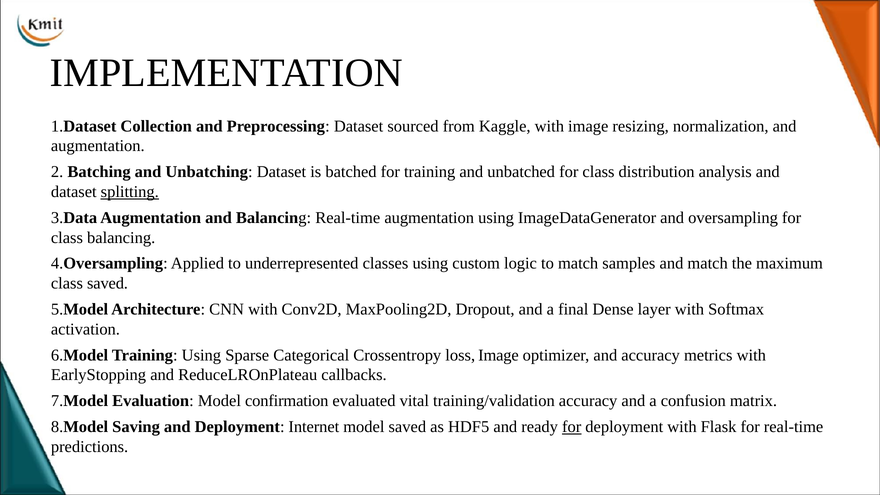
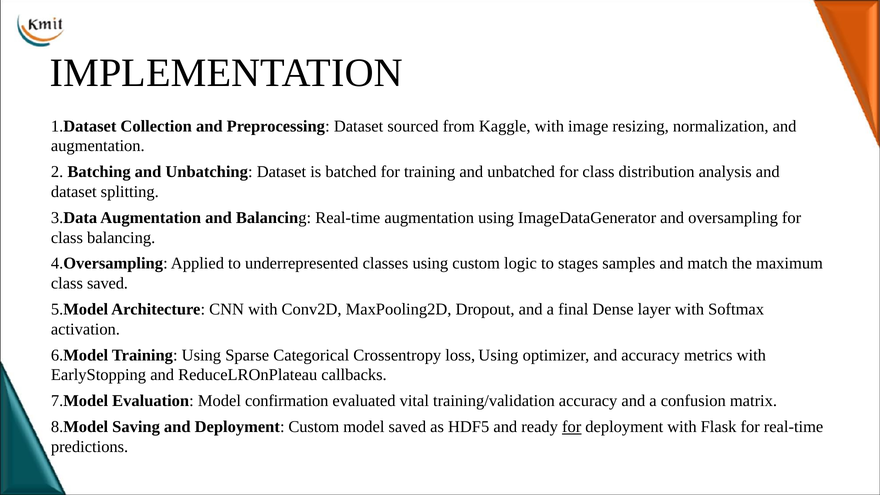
splitting underline: present -> none
to match: match -> stages
loss Image: Image -> Using
Deployment Internet: Internet -> Custom
